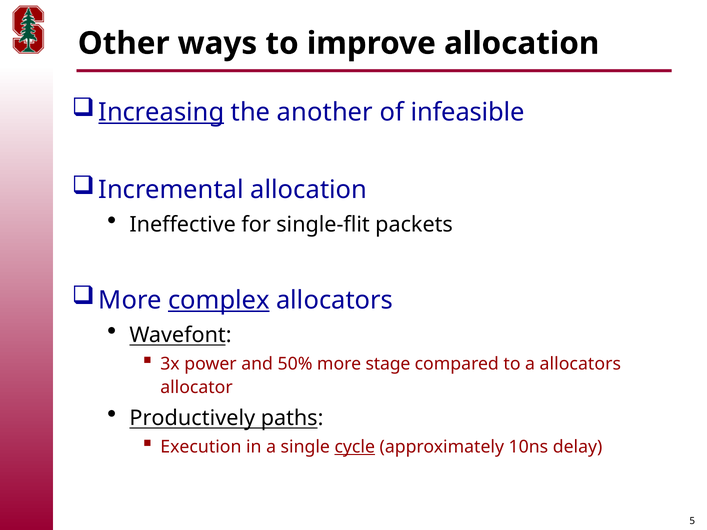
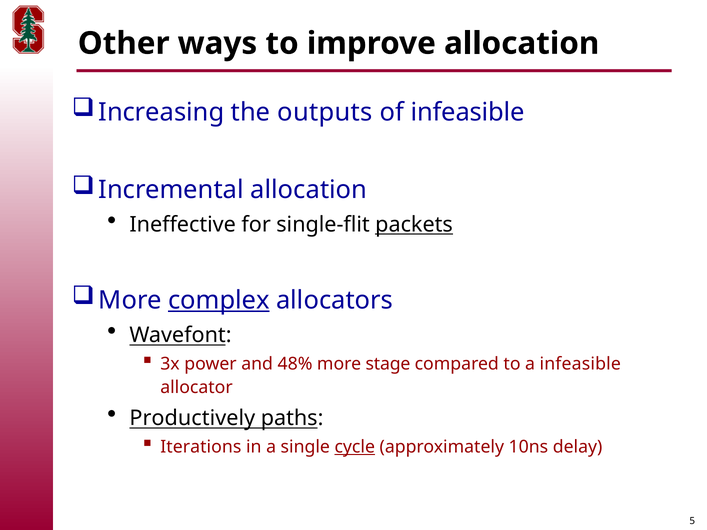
Increasing underline: present -> none
another: another -> outputs
packets underline: none -> present
50%: 50% -> 48%
a allocators: allocators -> infeasible
Execution: Execution -> Iterations
